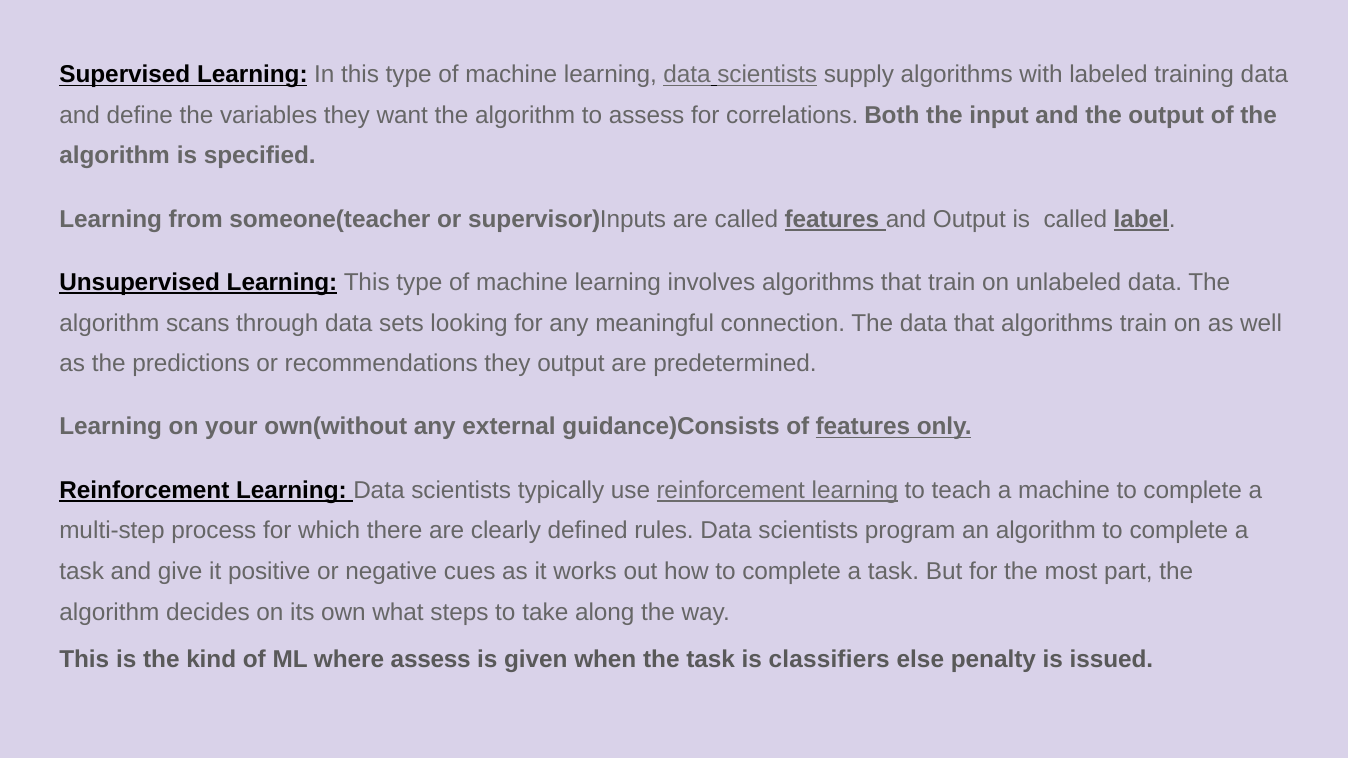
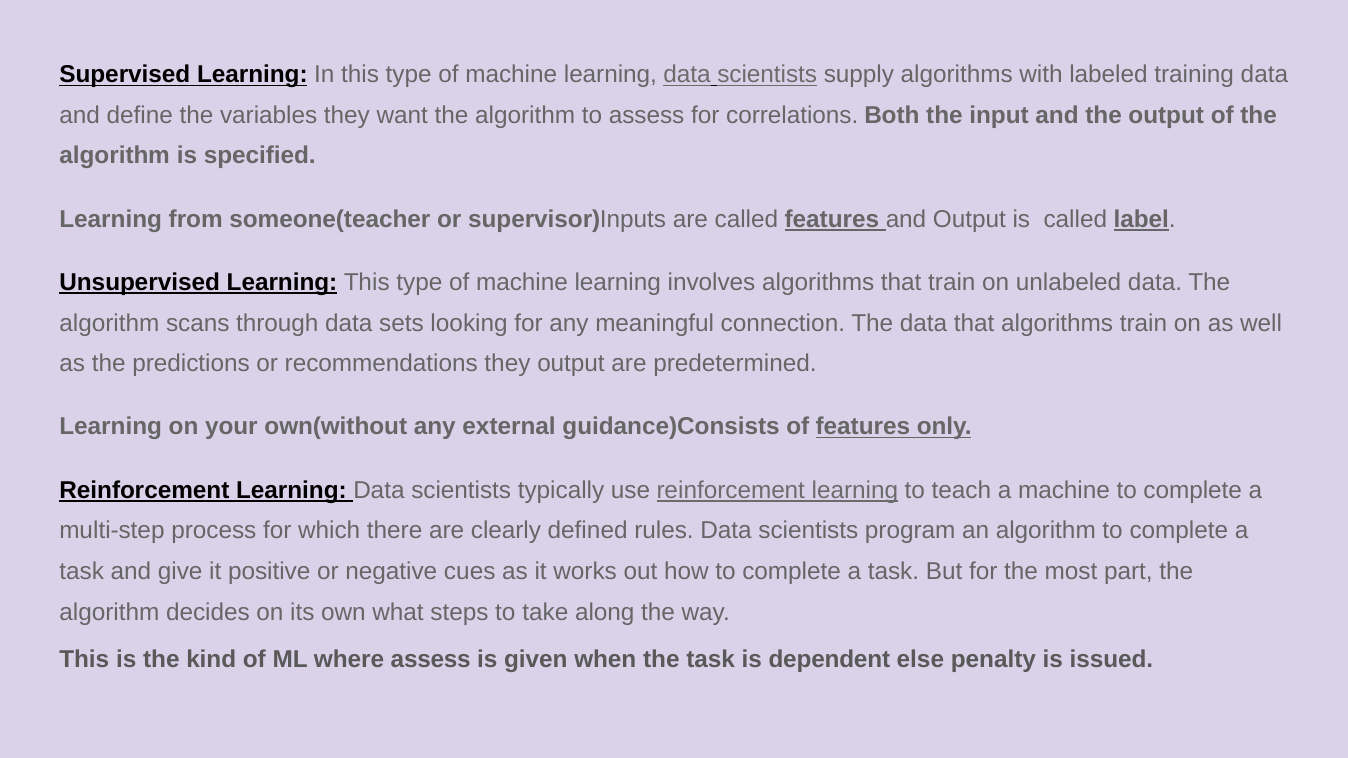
classifiers: classifiers -> dependent
